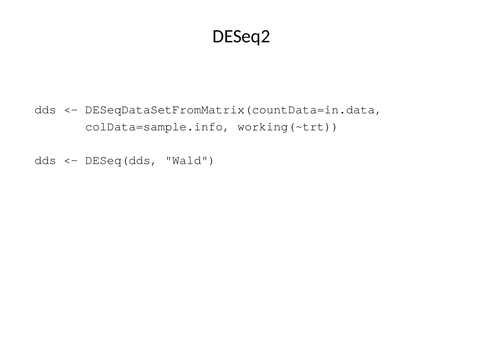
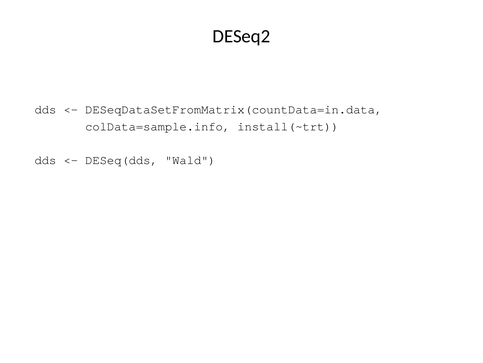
working(~trt: working(~trt -> install(~trt
